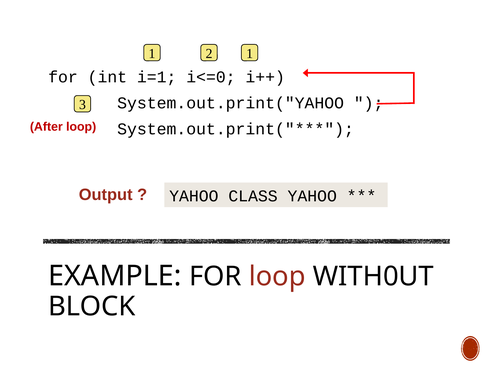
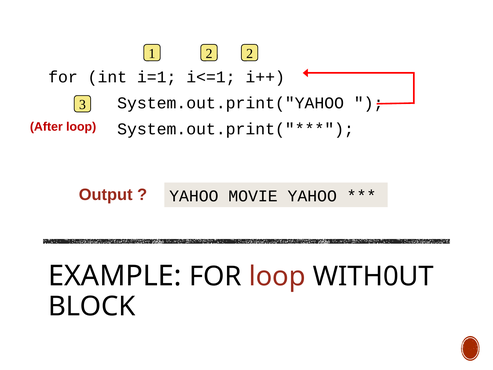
1 1: 1 -> 2
i<=0: i<=0 -> i<=1
CLASS: CLASS -> MOVIE
